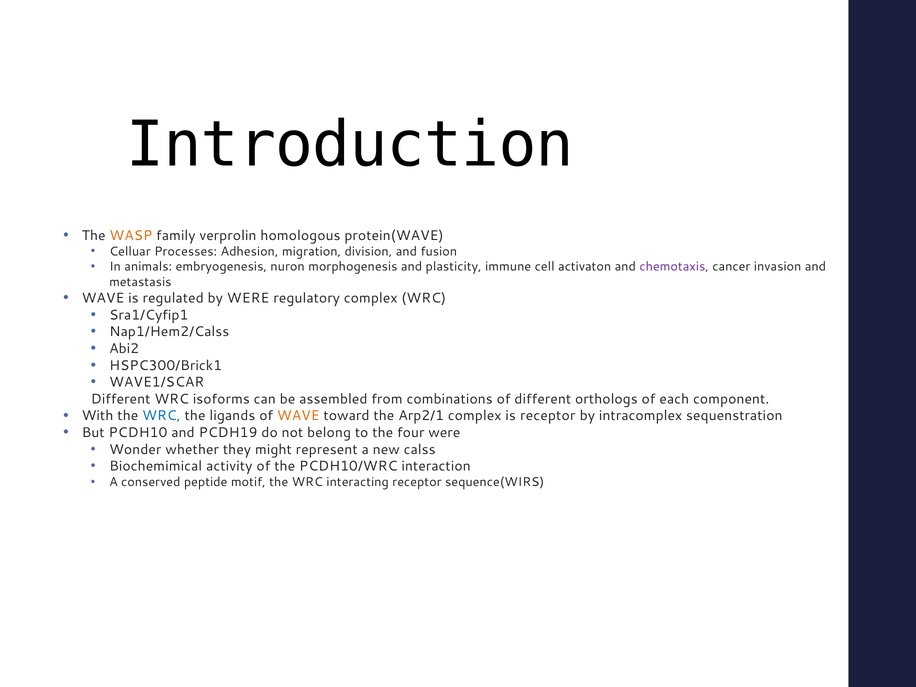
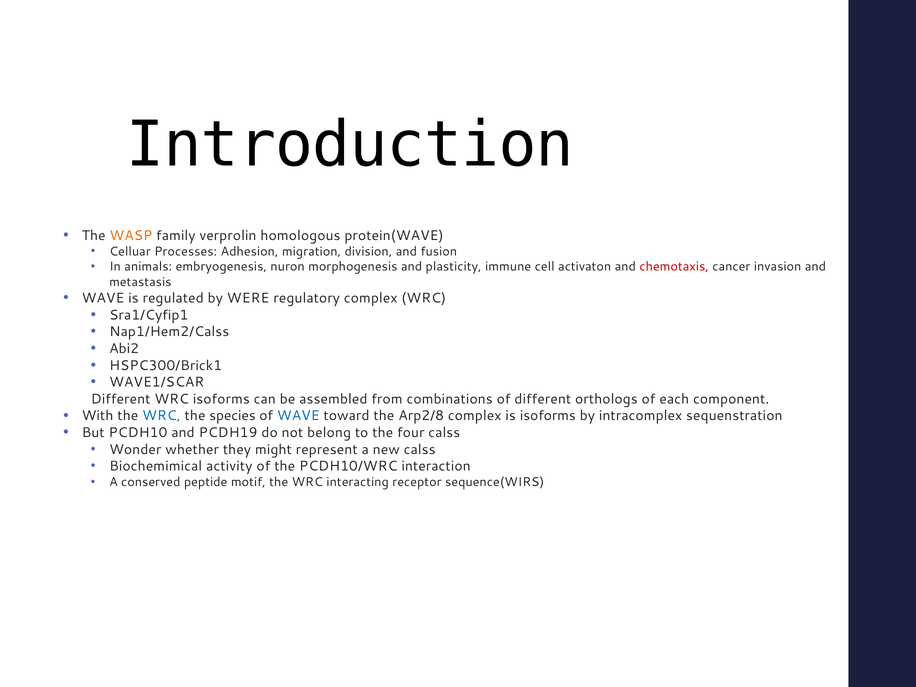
chemotaxis colour: purple -> red
ligands: ligands -> species
WAVE at (298, 416) colour: orange -> blue
Arp2/1: Arp2/1 -> Arp2/8
is receptor: receptor -> isoforms
four were: were -> calss
